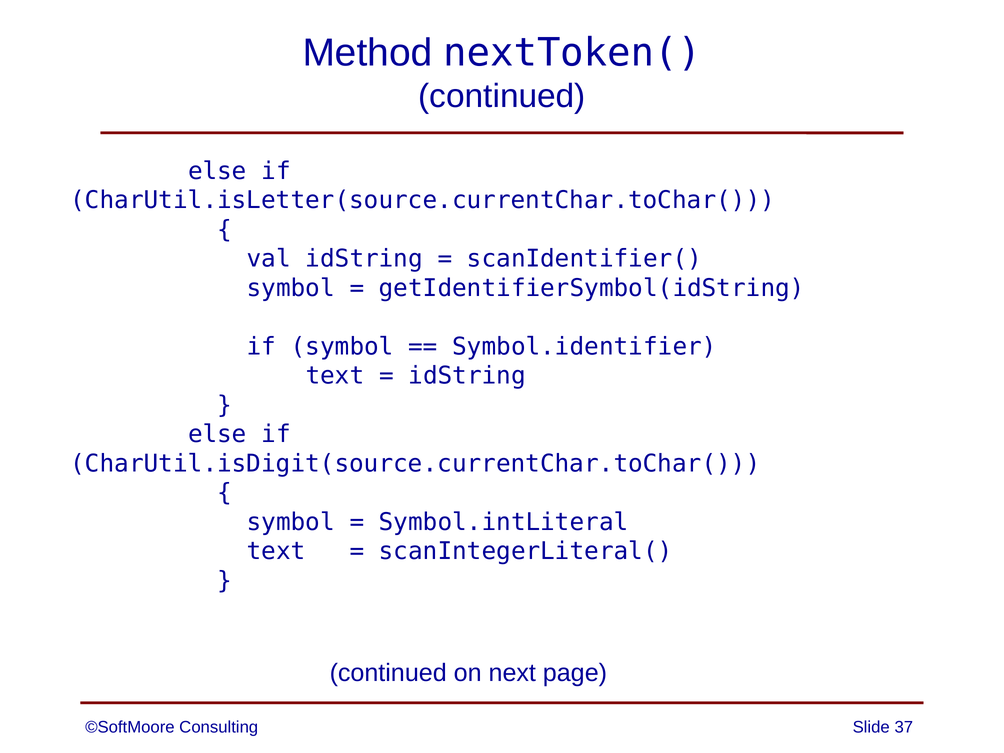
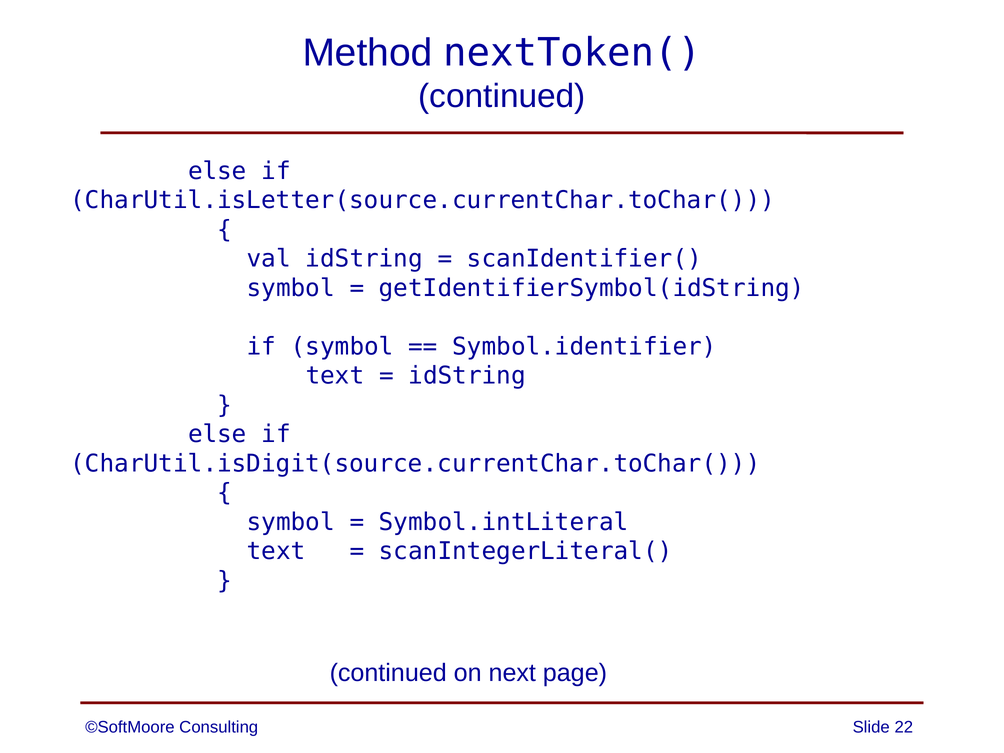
37: 37 -> 22
